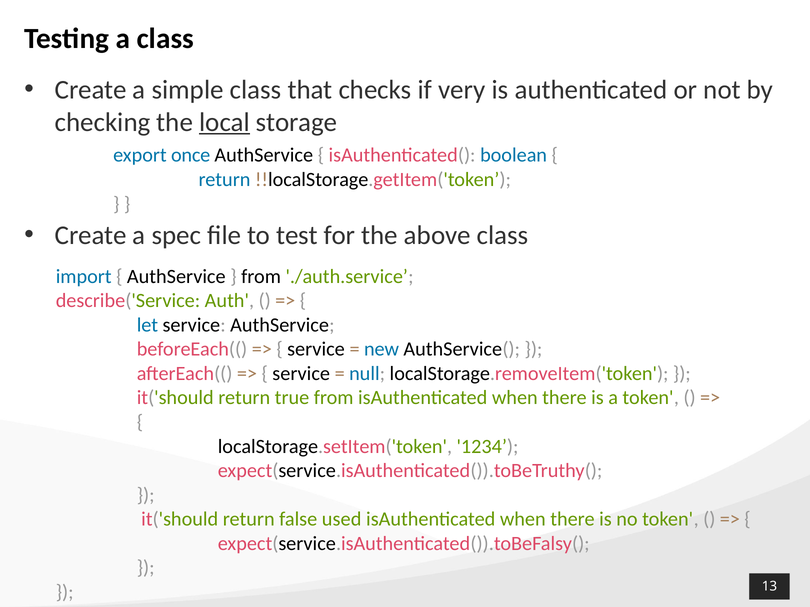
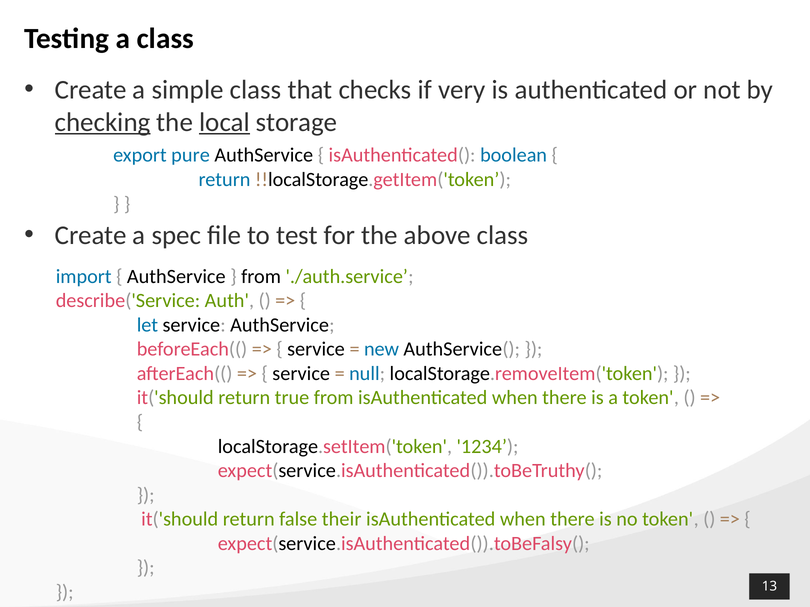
checking underline: none -> present
once: once -> pure
used: used -> their
